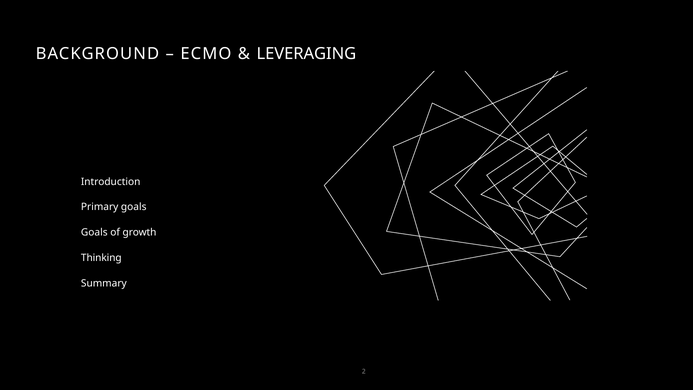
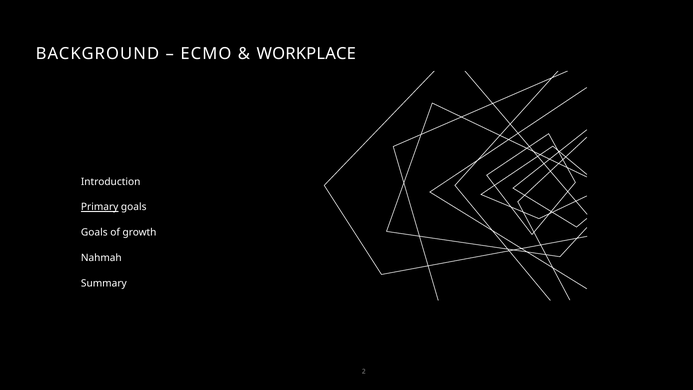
LEVERAGING: LEVERAGING -> WORKPLACE
Primary underline: none -> present
Thinking: Thinking -> Nahmah
